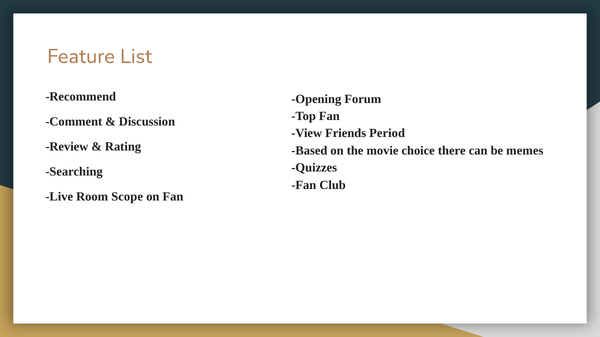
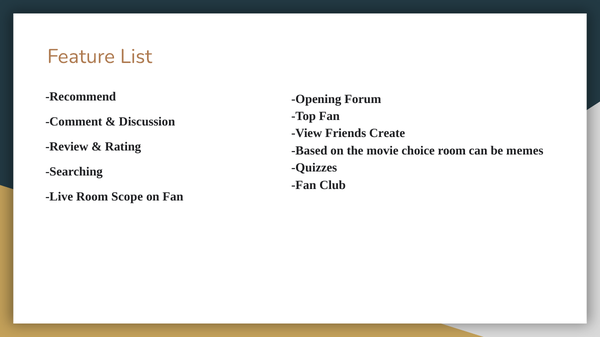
Period: Period -> Create
choice there: there -> room
